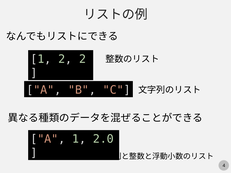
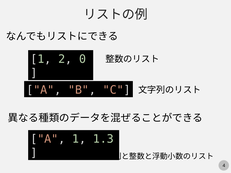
2 2: 2 -> 0
2.0: 2.0 -> 1.3
